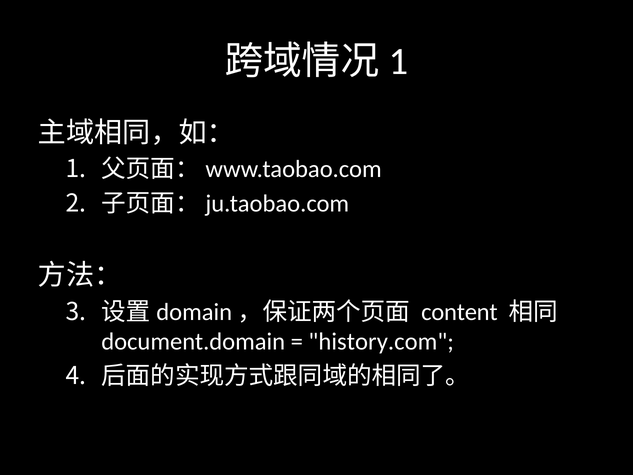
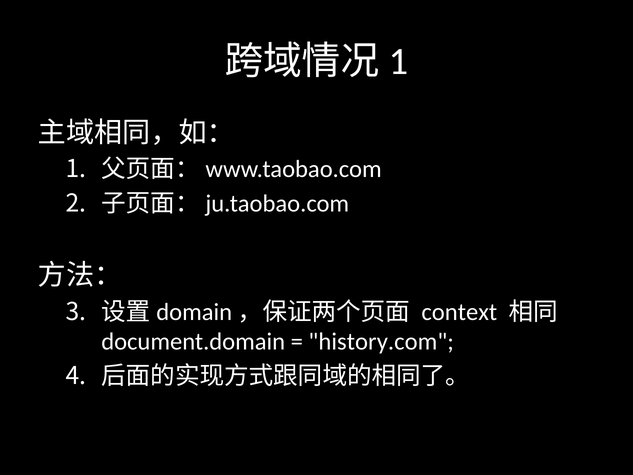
content: content -> context
